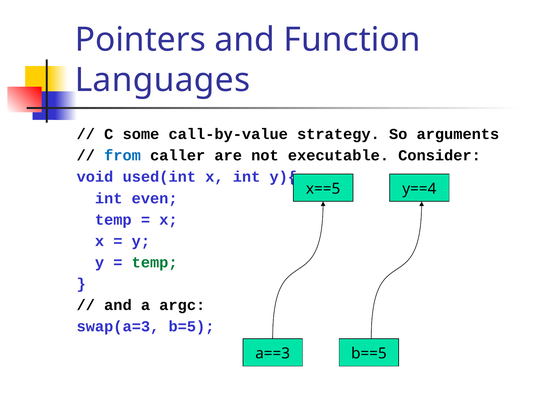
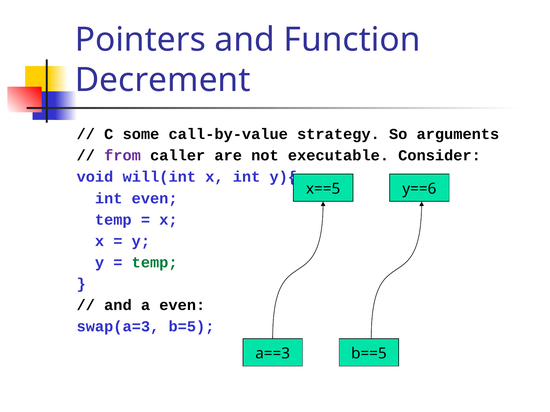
Languages: Languages -> Decrement
from colour: blue -> purple
used(int: used(int -> will(int
y==4: y==4 -> y==6
a argc: argc -> even
